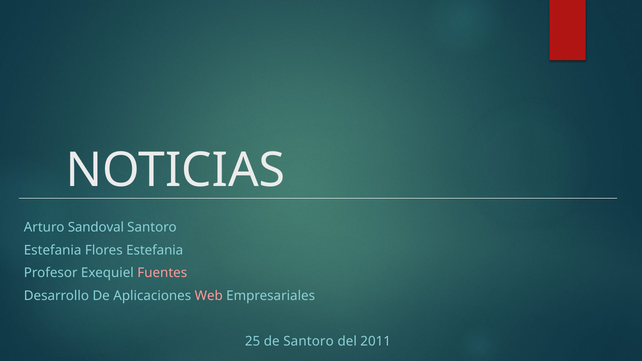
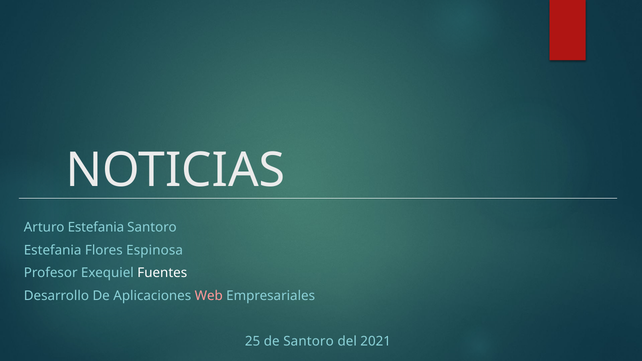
Arturo Sandoval: Sandoval -> Estefania
Flores Estefania: Estefania -> Espinosa
Fuentes colour: pink -> white
2011: 2011 -> 2021
